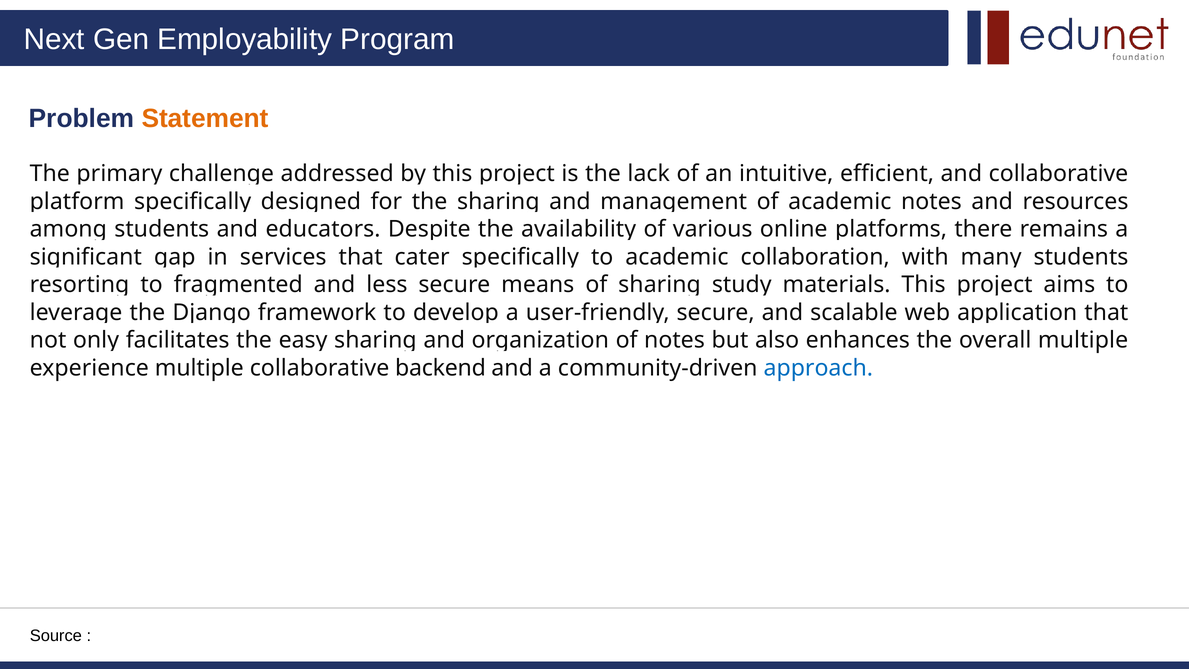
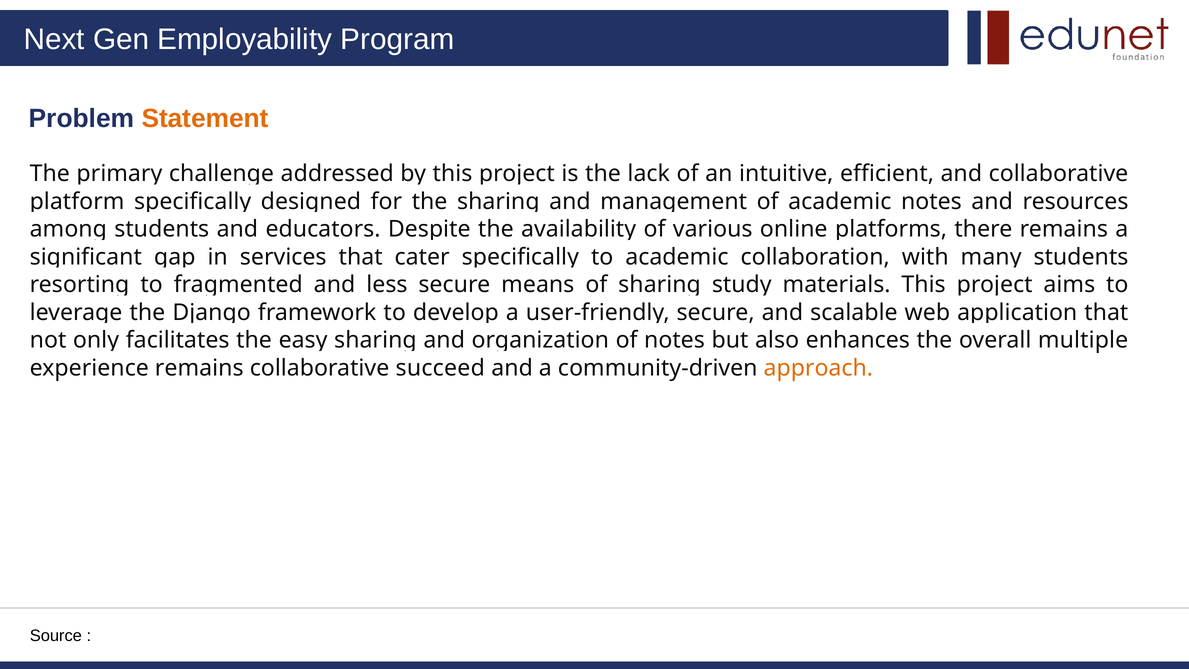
experience multiple: multiple -> remains
backend: backend -> succeed
approach colour: blue -> orange
